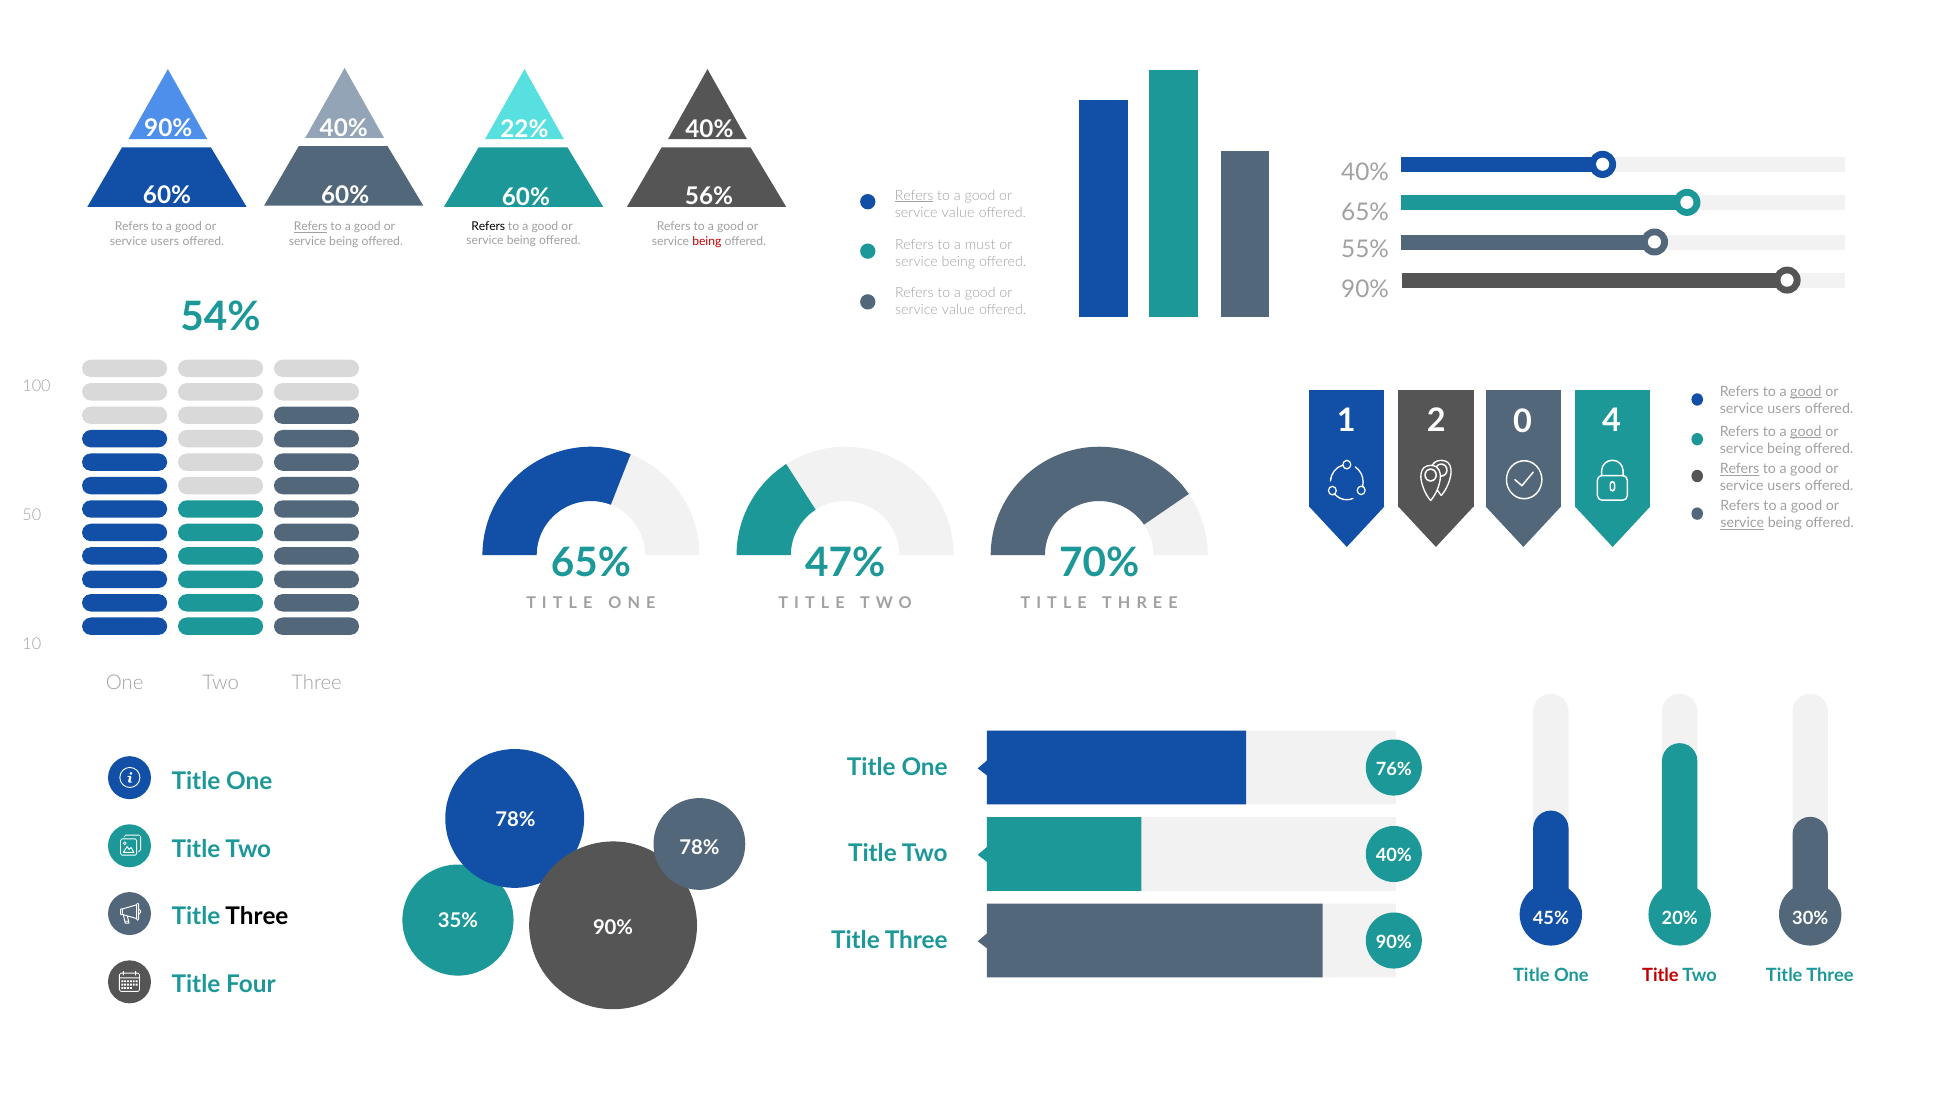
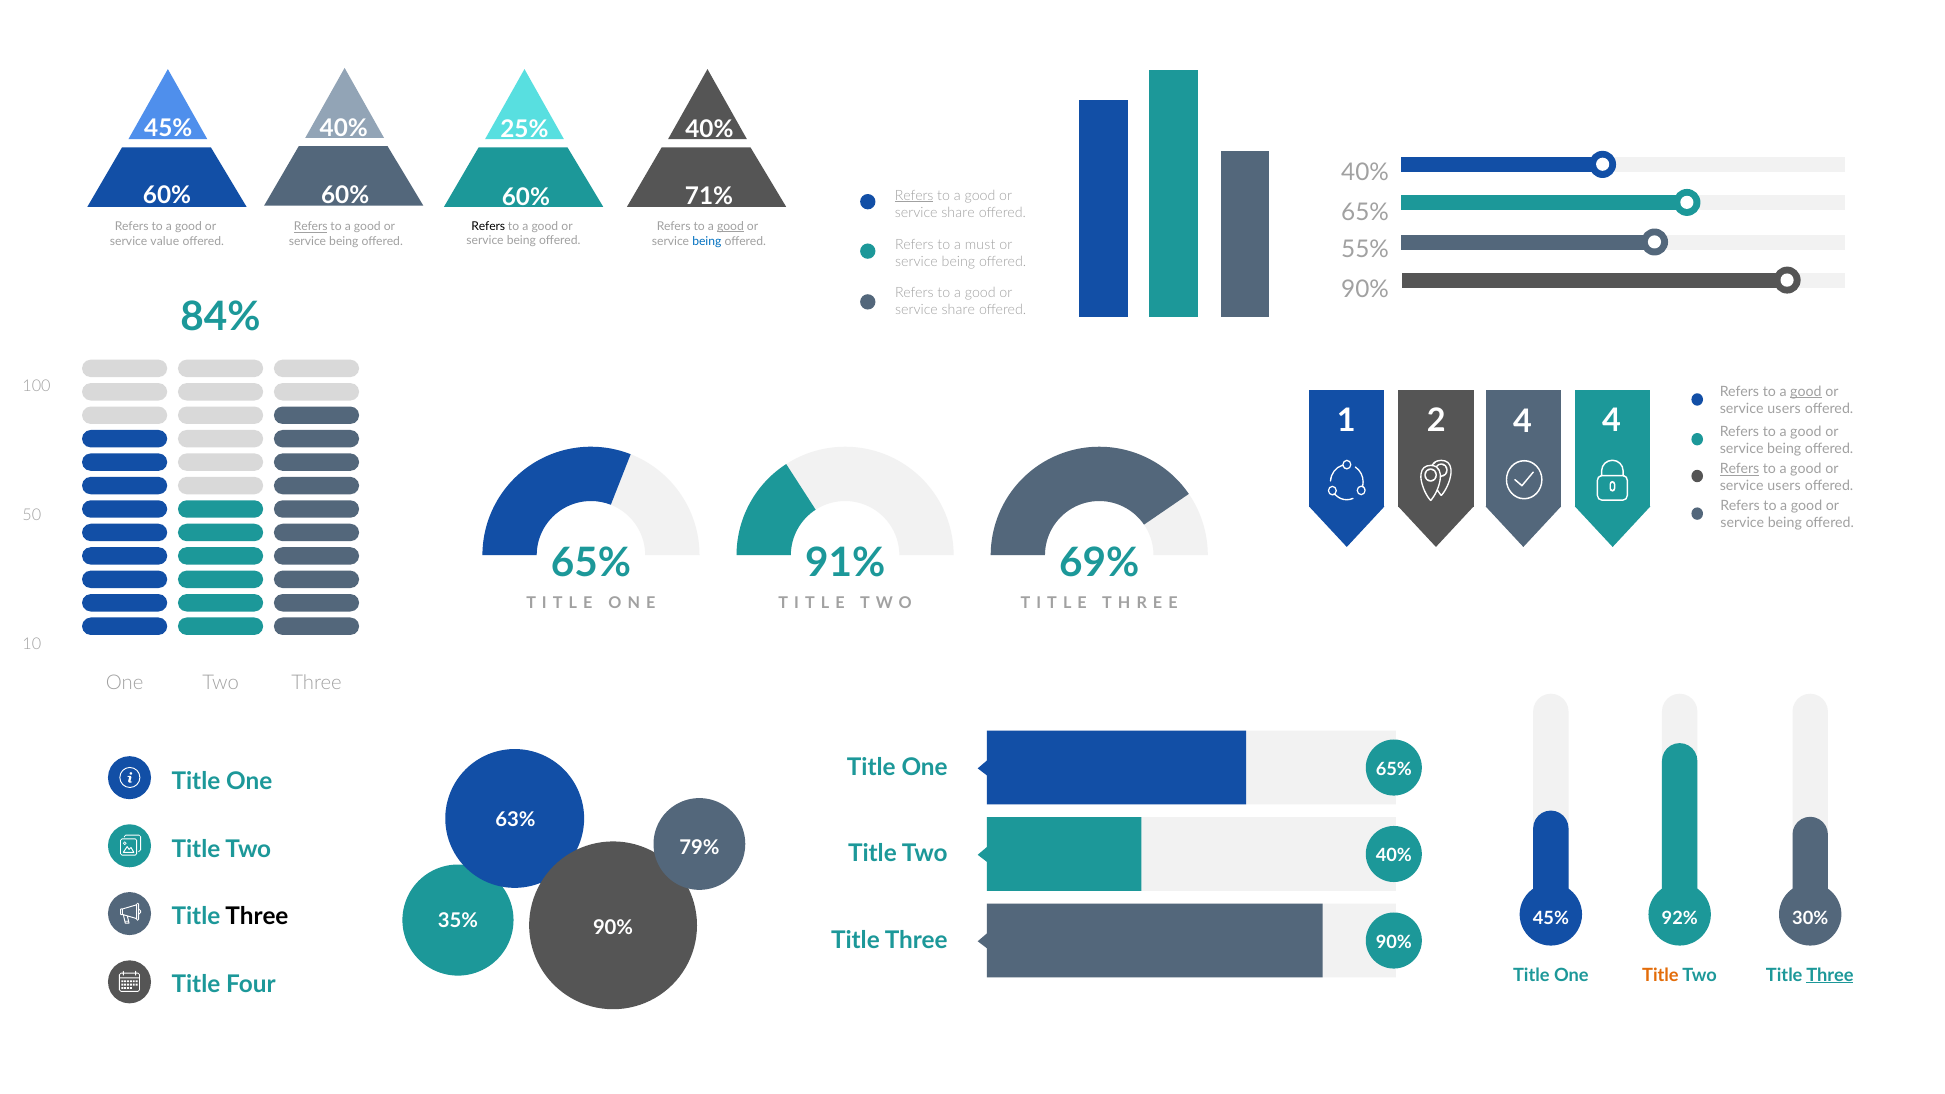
90% at (168, 129): 90% -> 45%
22%: 22% -> 25%
56%: 56% -> 71%
value at (958, 212): value -> share
good at (730, 227) underline: none -> present
being at (707, 241) colour: red -> blue
users at (165, 241): users -> value
54%: 54% -> 84%
value at (958, 310): value -> share
2 0: 0 -> 4
good at (1806, 432) underline: present -> none
service at (1742, 523) underline: present -> none
47%: 47% -> 91%
70%: 70% -> 69%
76% at (1394, 770): 76% -> 65%
78% at (515, 820): 78% -> 63%
78% at (699, 848): 78% -> 79%
20%: 20% -> 92%
Title at (1660, 975) colour: red -> orange
Three at (1830, 975) underline: none -> present
